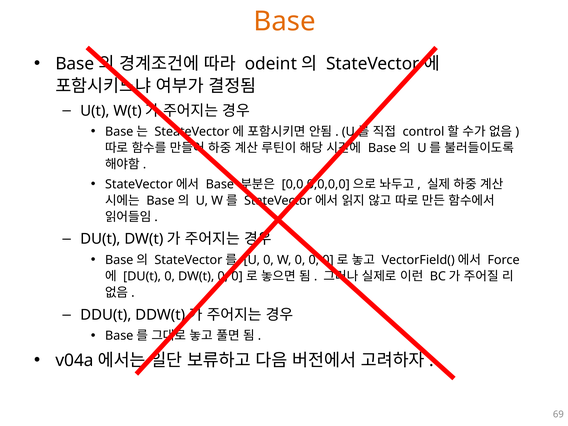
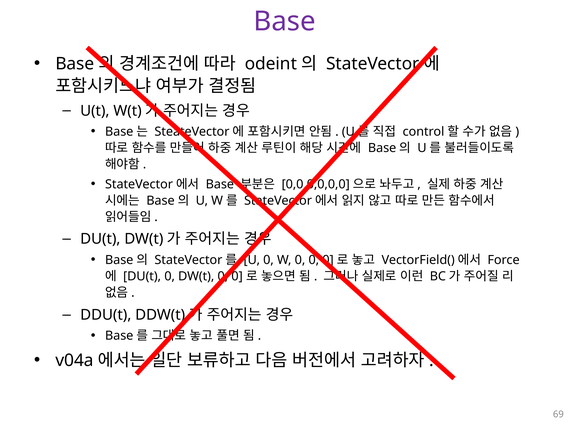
Base at (285, 21) colour: orange -> purple
